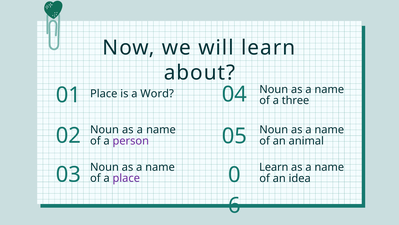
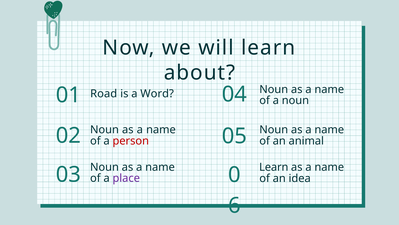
Place at (104, 94): Place -> Road
a three: three -> noun
person colour: purple -> red
